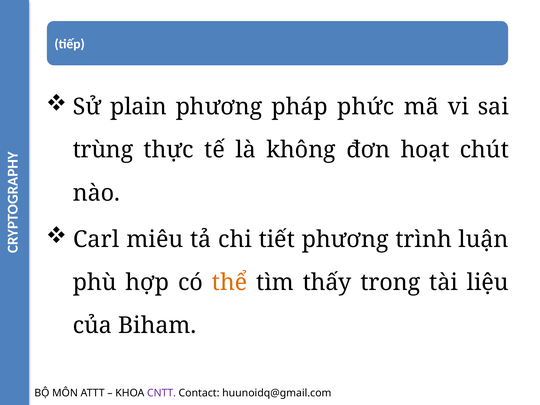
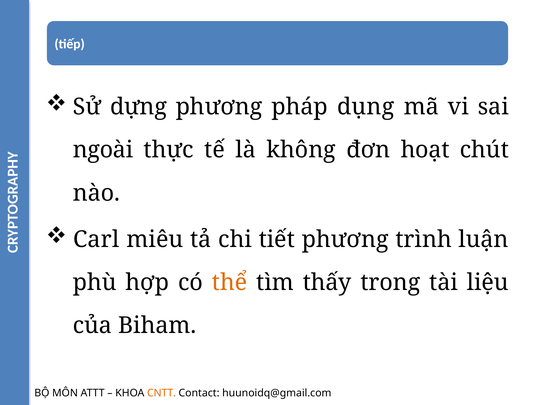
plain: plain -> dựng
phức: phức -> dụng
trùng: trùng -> ngoài
CNTT colour: purple -> orange
